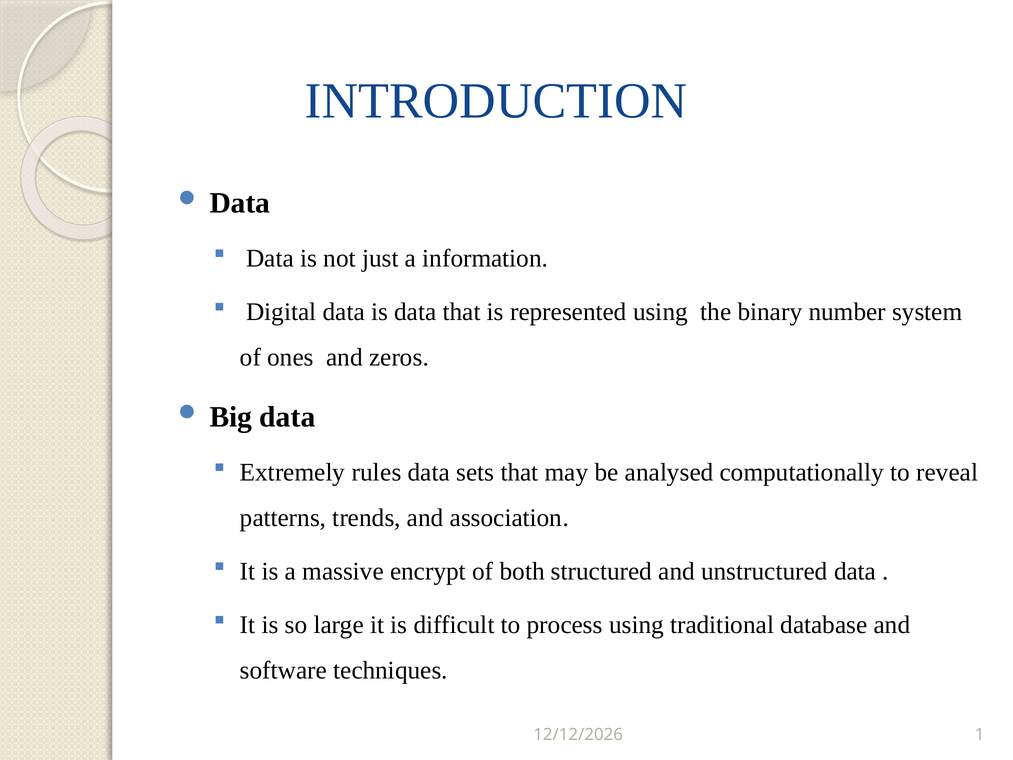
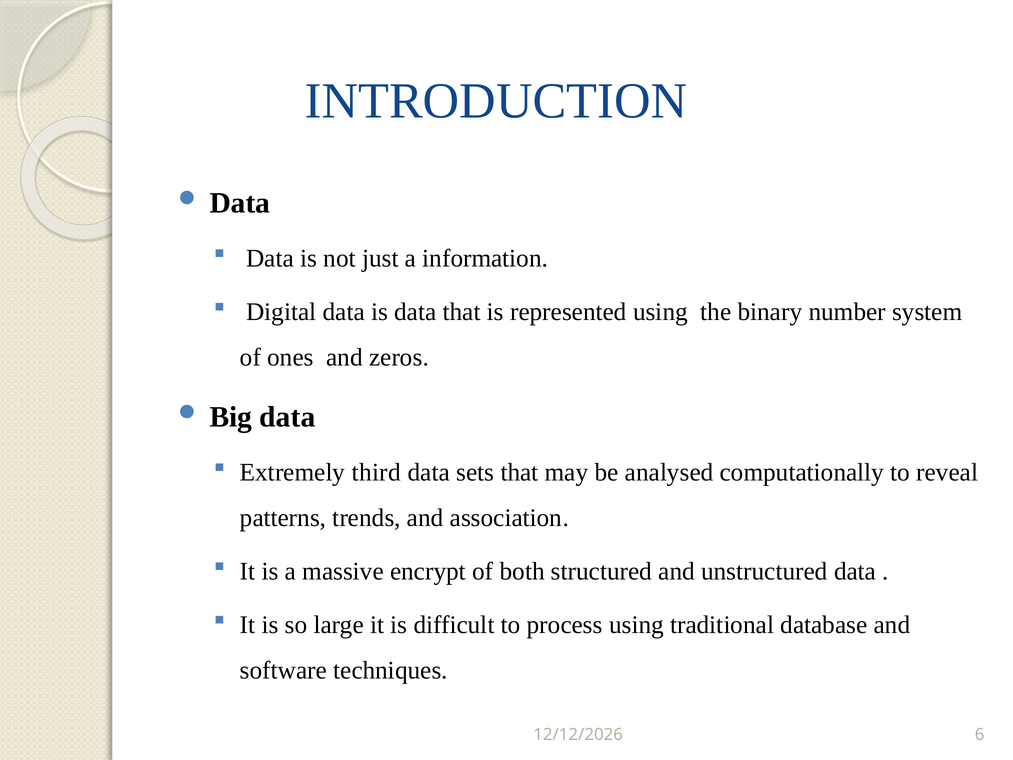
rules: rules -> third
1: 1 -> 6
